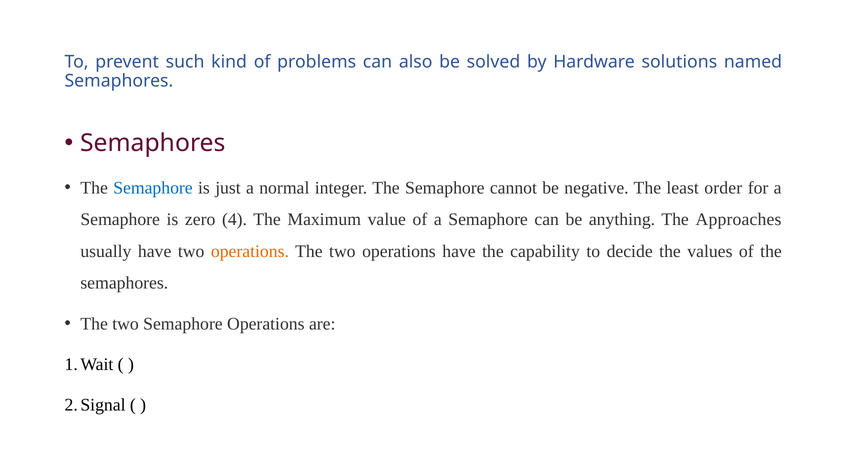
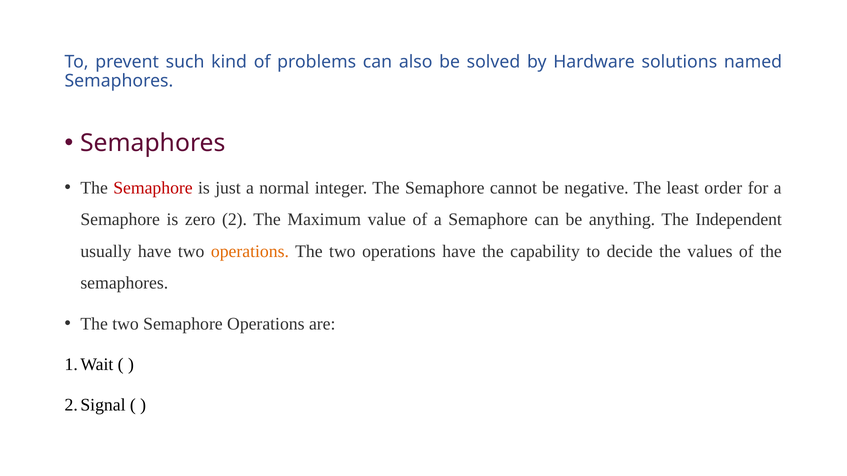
Semaphore at (153, 188) colour: blue -> red
4: 4 -> 2
Approaches: Approaches -> Independent
